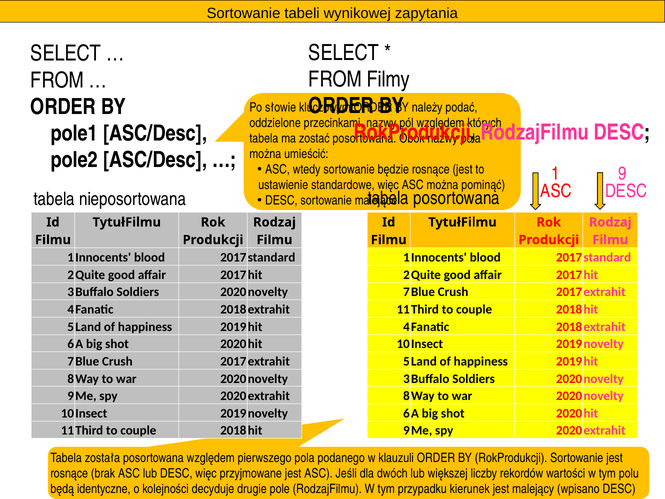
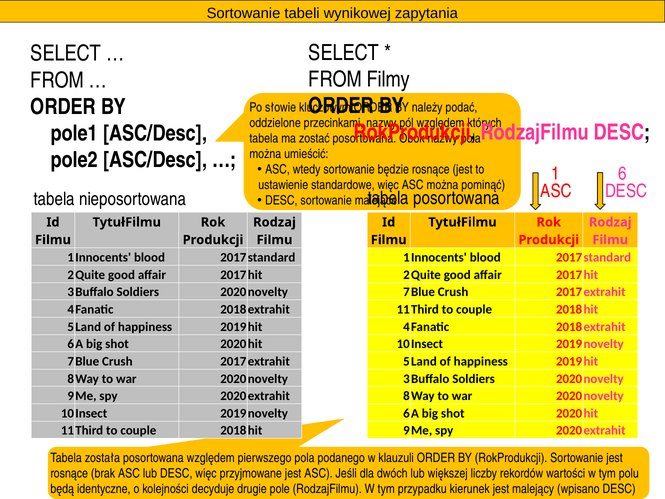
1 9: 9 -> 6
